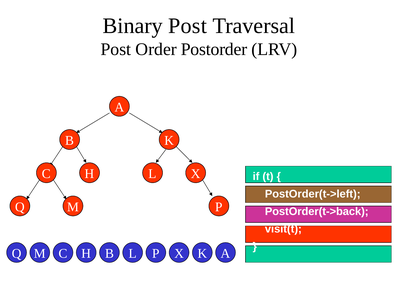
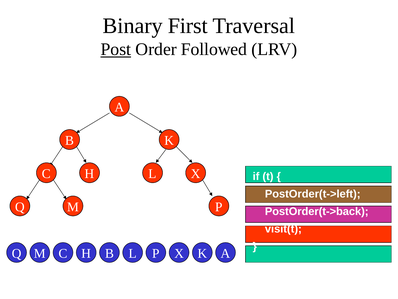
Binary Post: Post -> First
Post at (116, 49) underline: none -> present
Postorder: Postorder -> Followed
